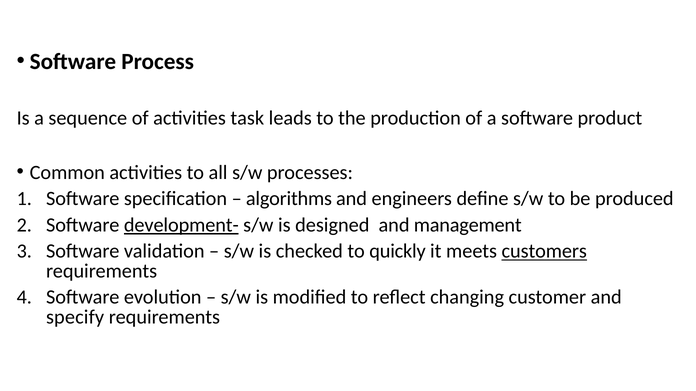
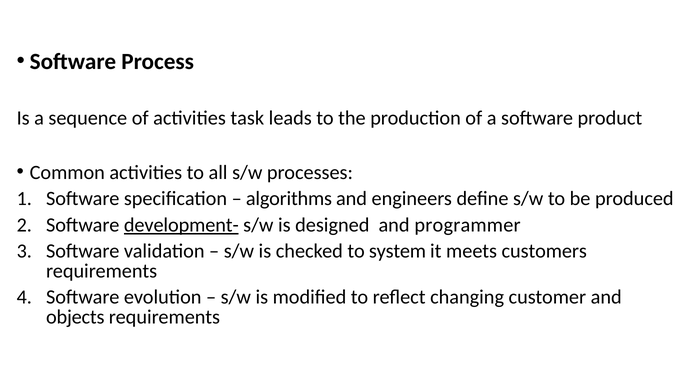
management: management -> programmer
quickly: quickly -> system
customers underline: present -> none
specify: specify -> objects
